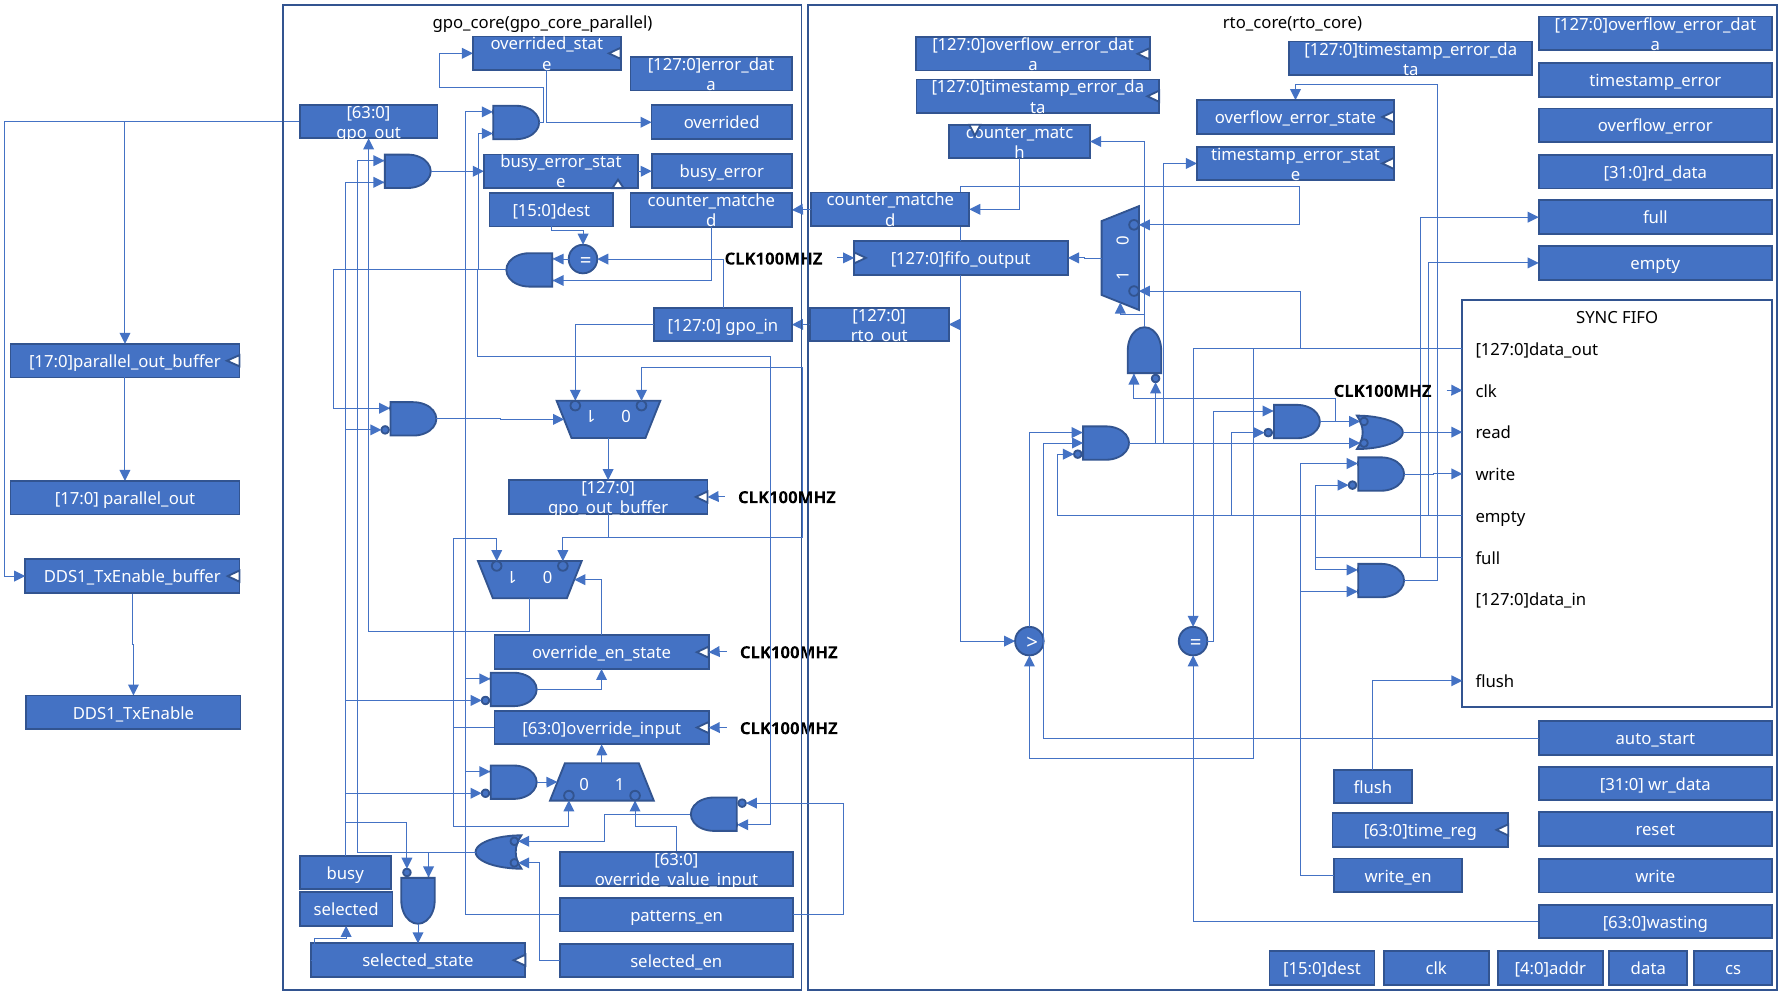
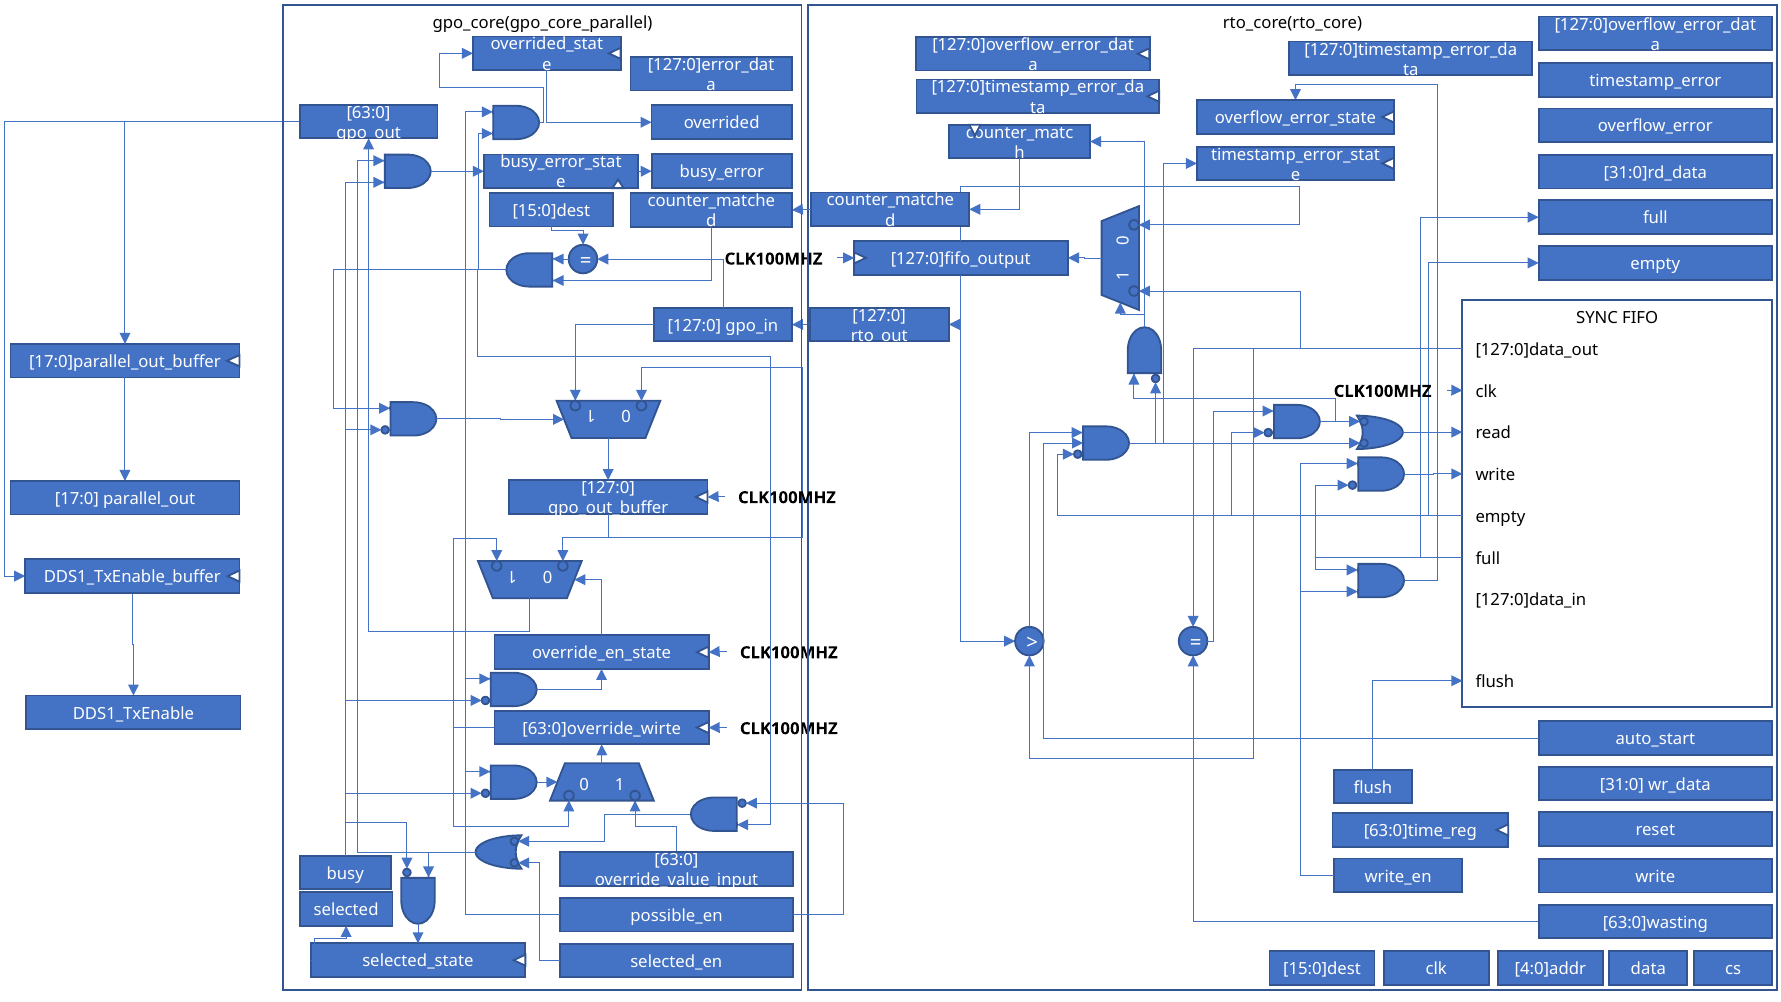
63:0]override_input: 63:0]override_input -> 63:0]override_wirte
patterns_en: patterns_en -> possible_en
